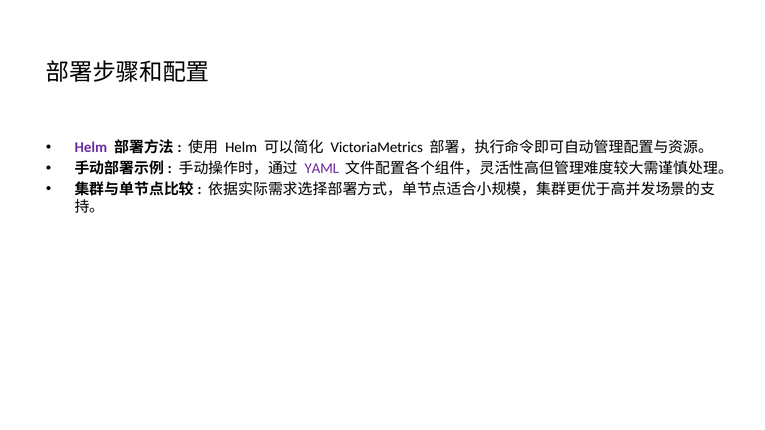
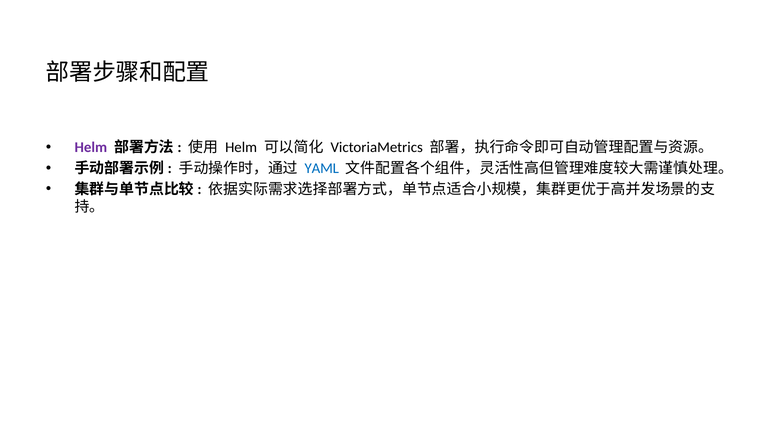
YAML colour: purple -> blue
